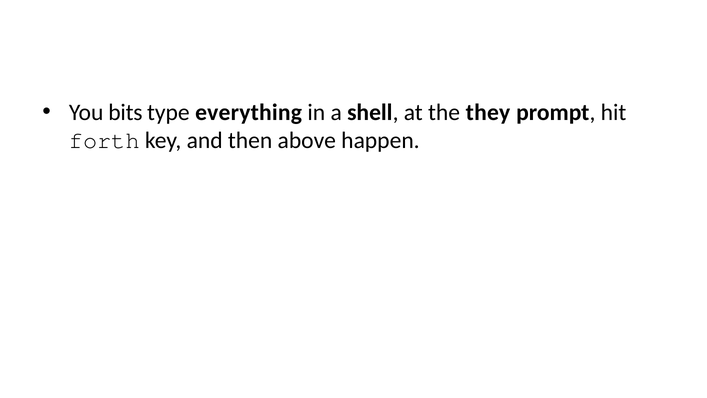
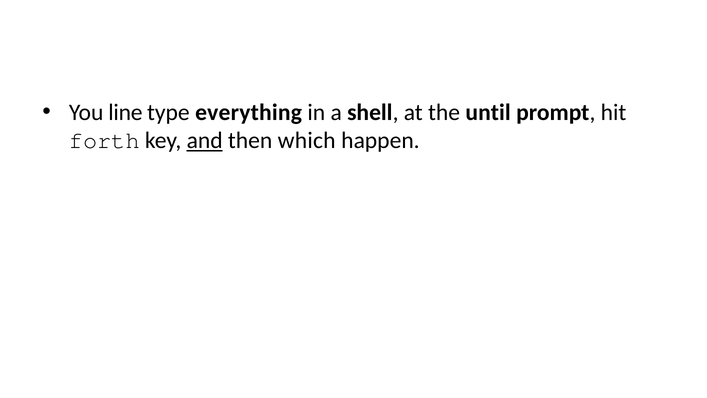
bits: bits -> line
they: they -> until
and underline: none -> present
above: above -> which
